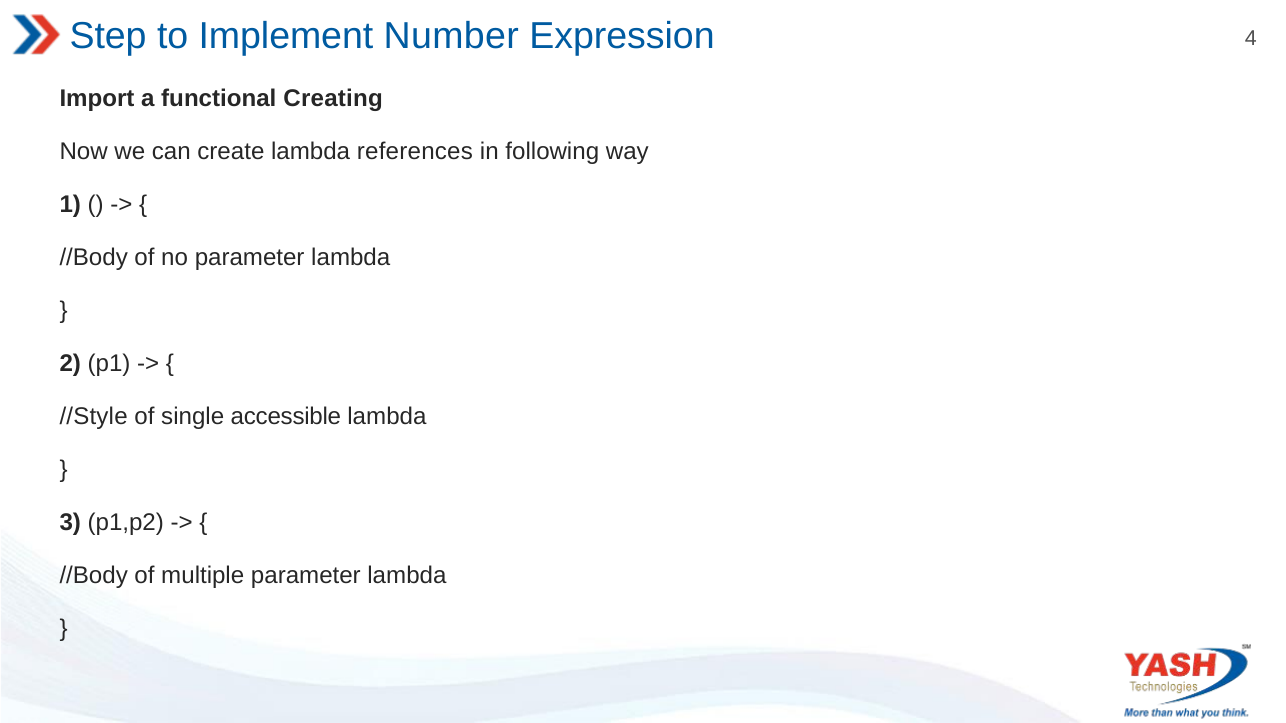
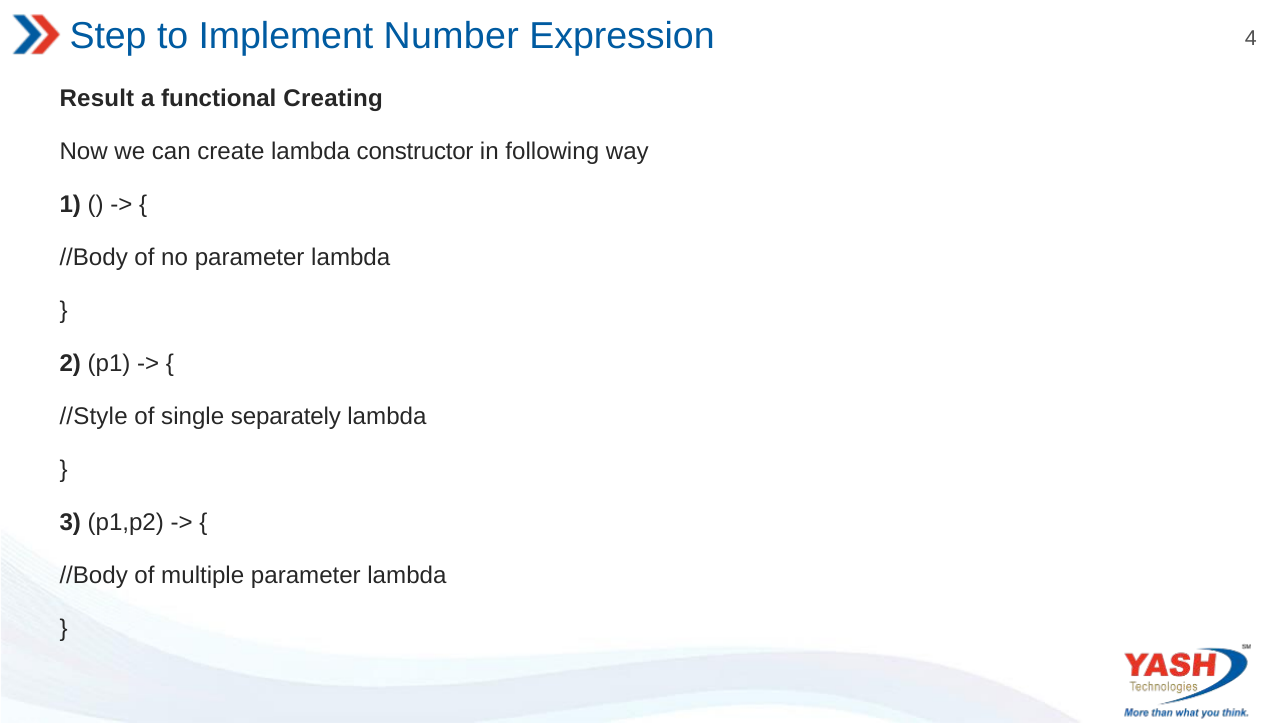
Import: Import -> Result
references: references -> constructor
accessible: accessible -> separately
